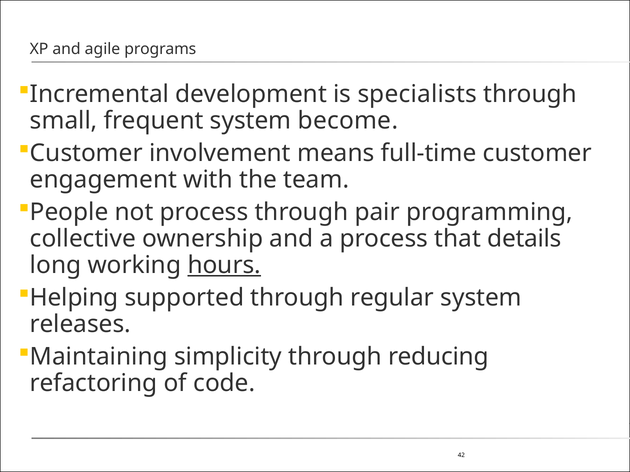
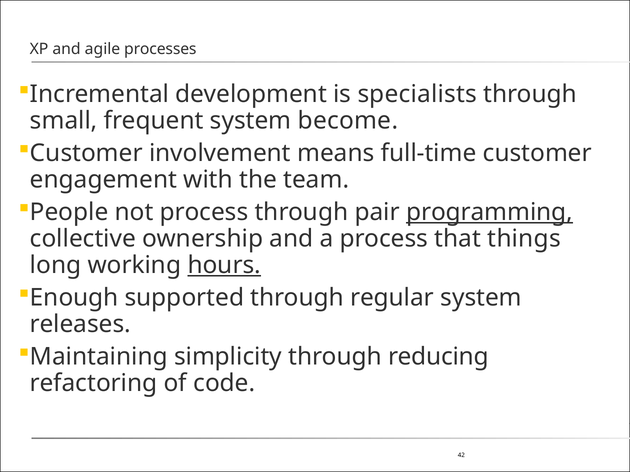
programs: programs -> processes
programming underline: none -> present
details: details -> things
Helping: Helping -> Enough
